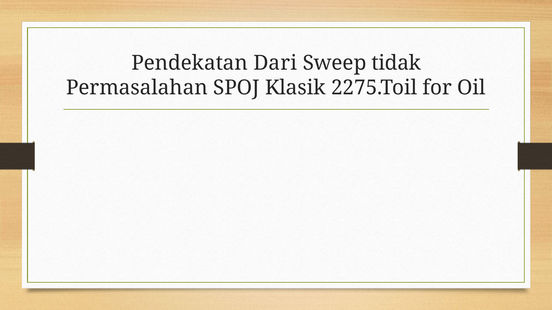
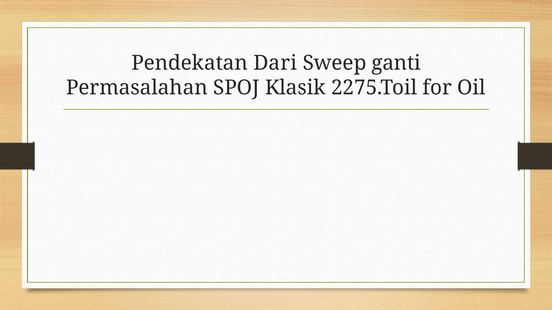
tidak: tidak -> ganti
